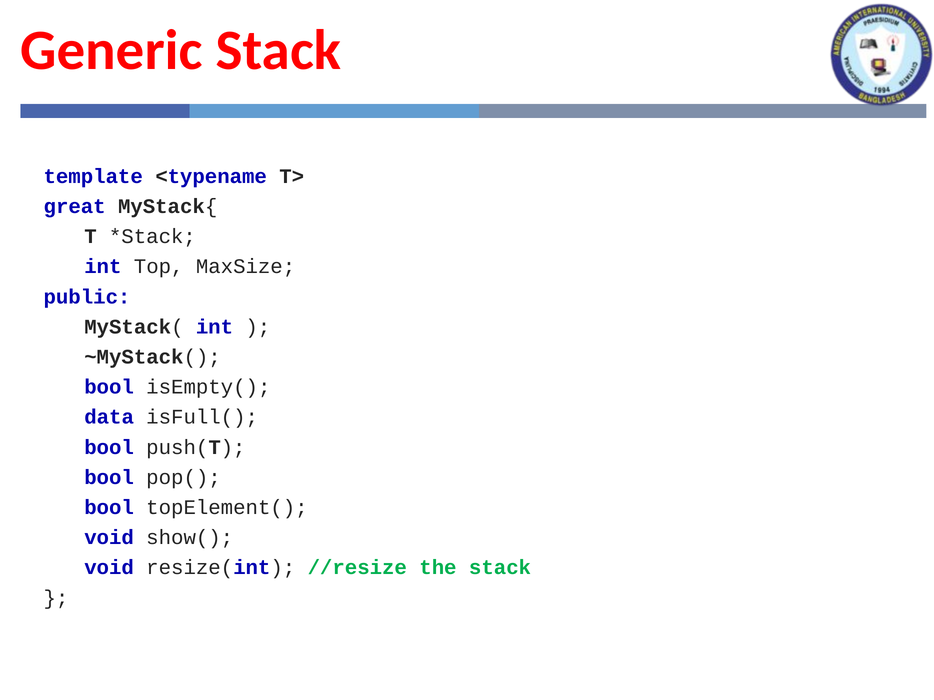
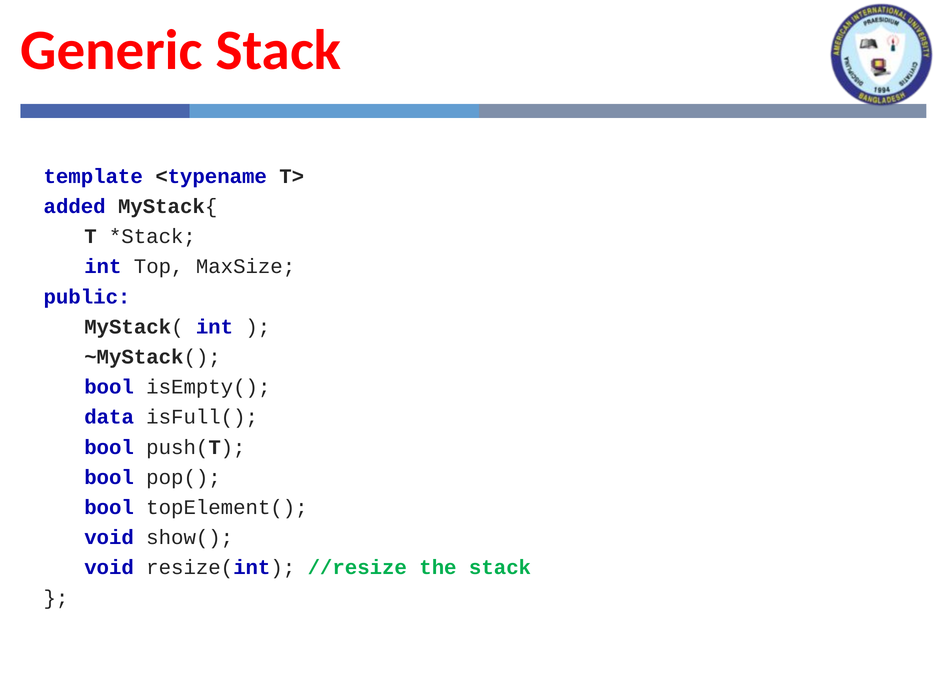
great: great -> added
